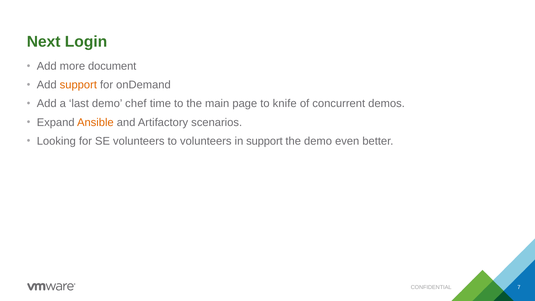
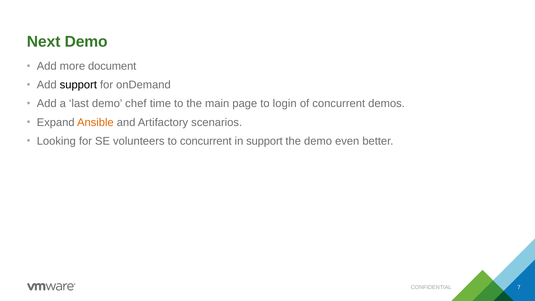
Next Login: Login -> Demo
support at (78, 85) colour: orange -> black
knife: knife -> login
to volunteers: volunteers -> concurrent
